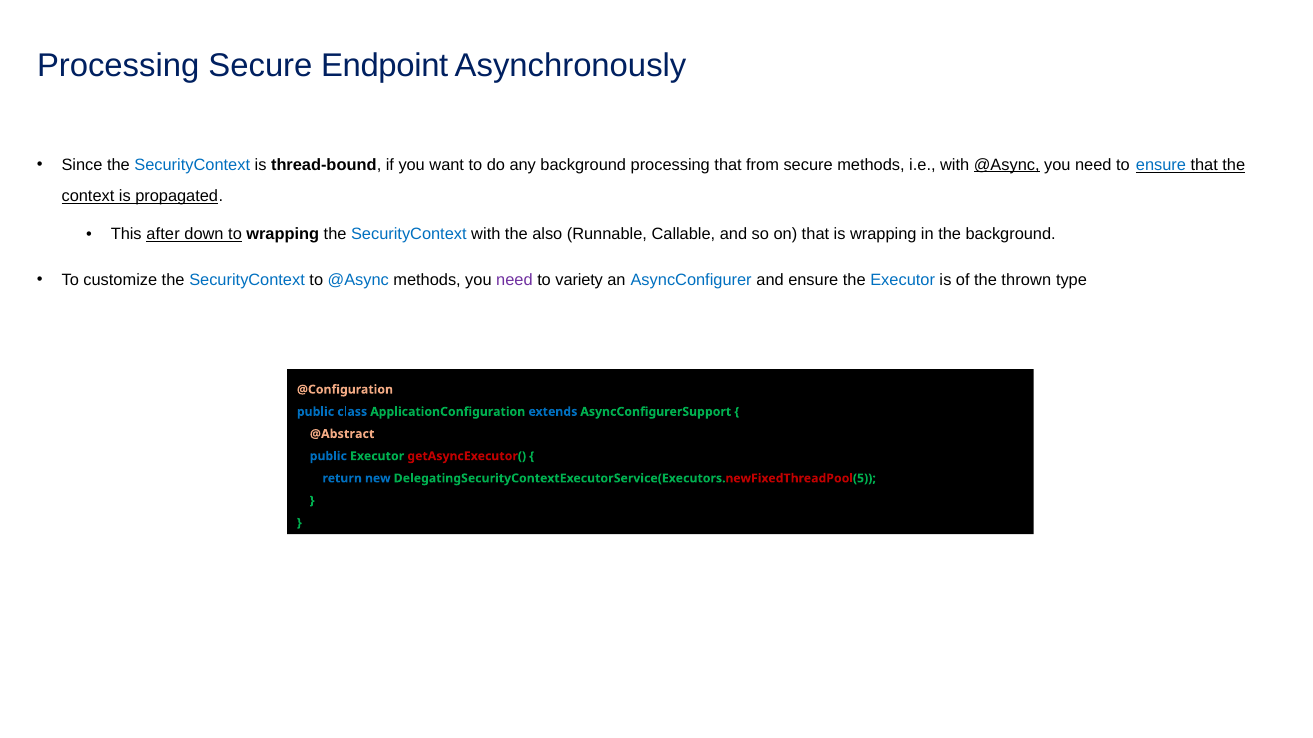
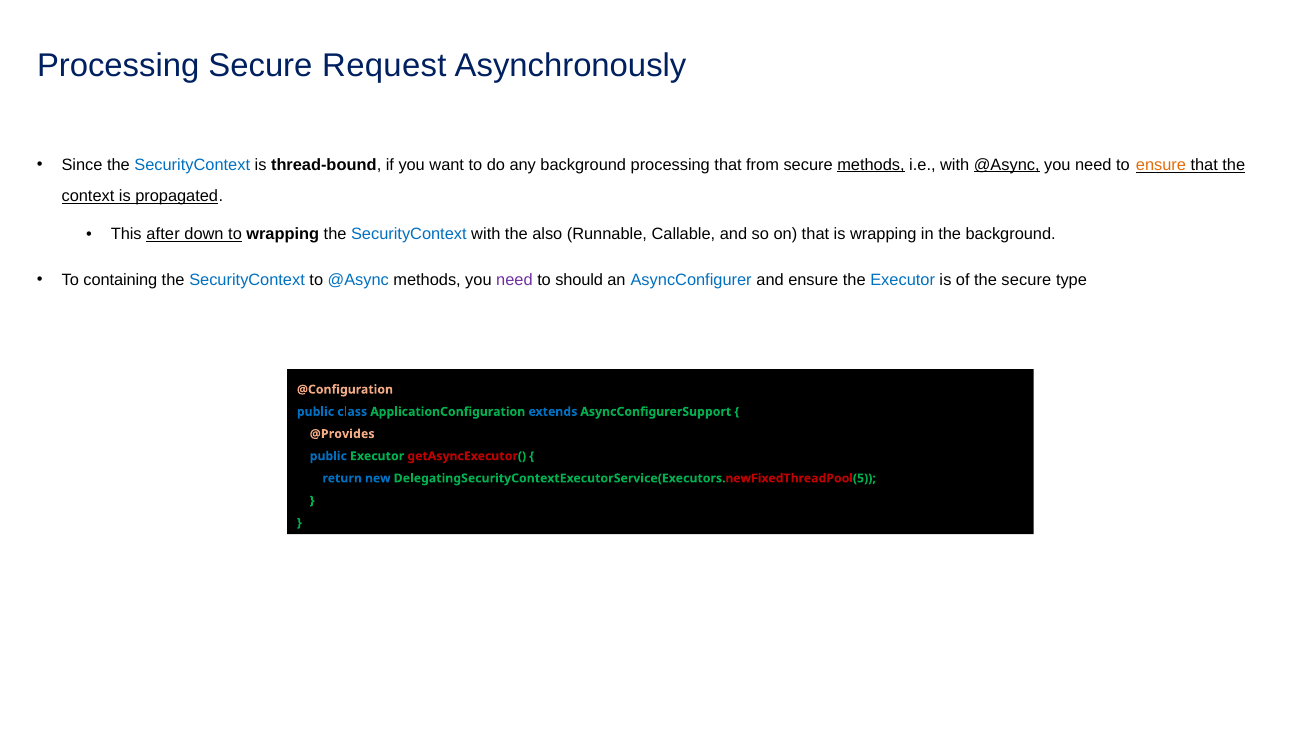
Endpoint: Endpoint -> Request
methods at (871, 165) underline: none -> present
ensure at (1161, 165) colour: blue -> orange
customize: customize -> containing
variety: variety -> should
the thrown: thrown -> secure
@Abstract: @Abstract -> @Provides
